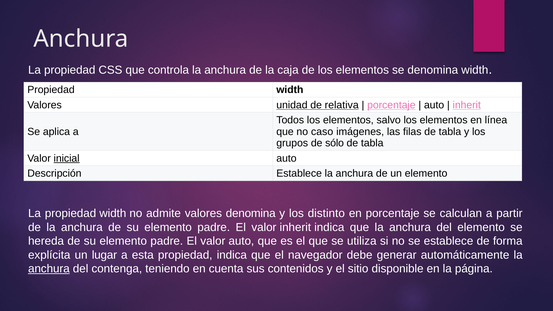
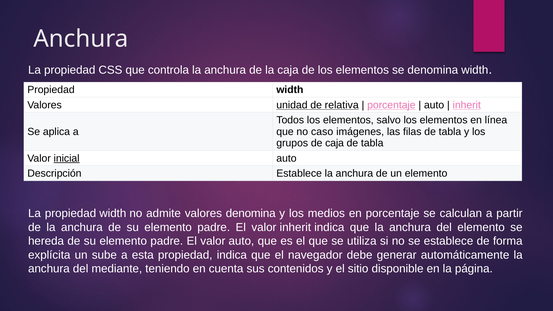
de sólo: sólo -> caja
distinto: distinto -> medios
lugar: lugar -> sube
anchura at (49, 269) underline: present -> none
contenga: contenga -> mediante
